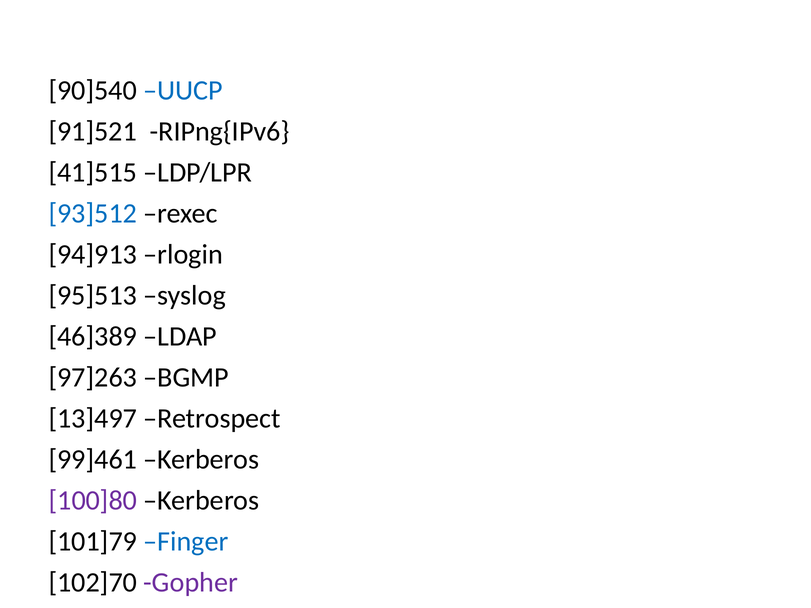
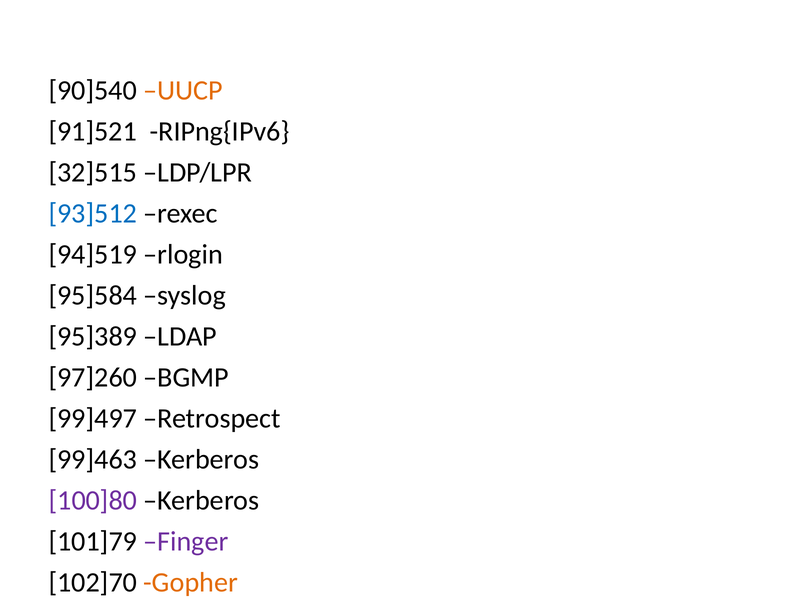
UUCP colour: blue -> orange
41]515: 41]515 -> 32]515
94]913: 94]913 -> 94]519
95]513: 95]513 -> 95]584
46]389: 46]389 -> 95]389
97]263: 97]263 -> 97]260
13]497: 13]497 -> 99]497
99]461: 99]461 -> 99]463
Finger colour: blue -> purple
Gopher colour: purple -> orange
